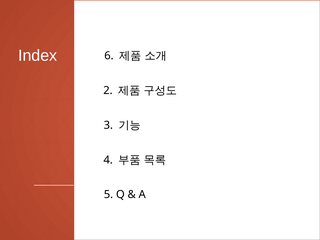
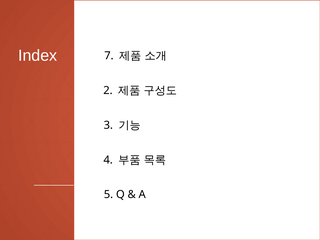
6: 6 -> 7
